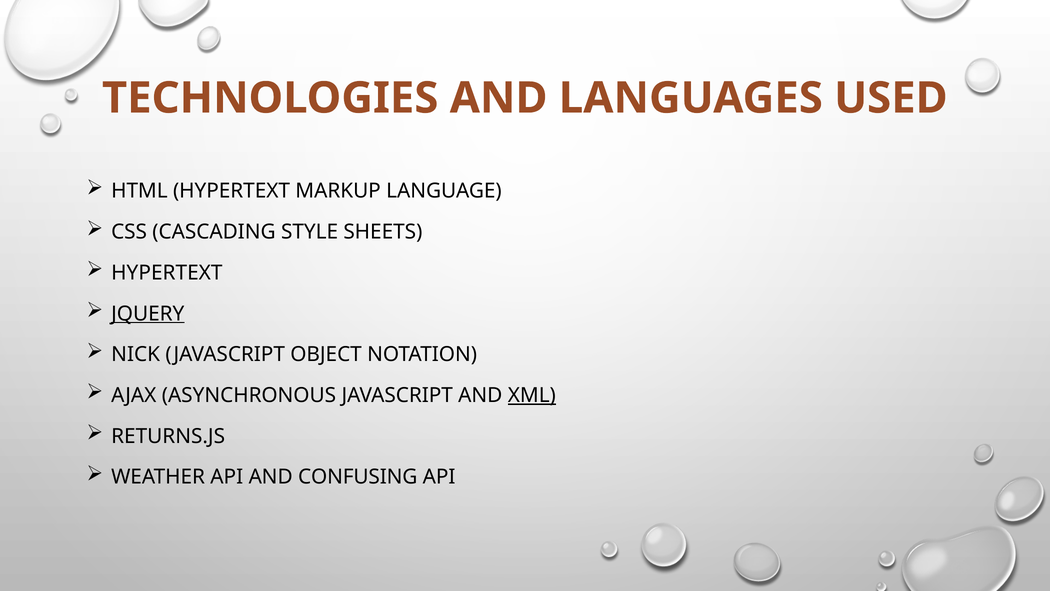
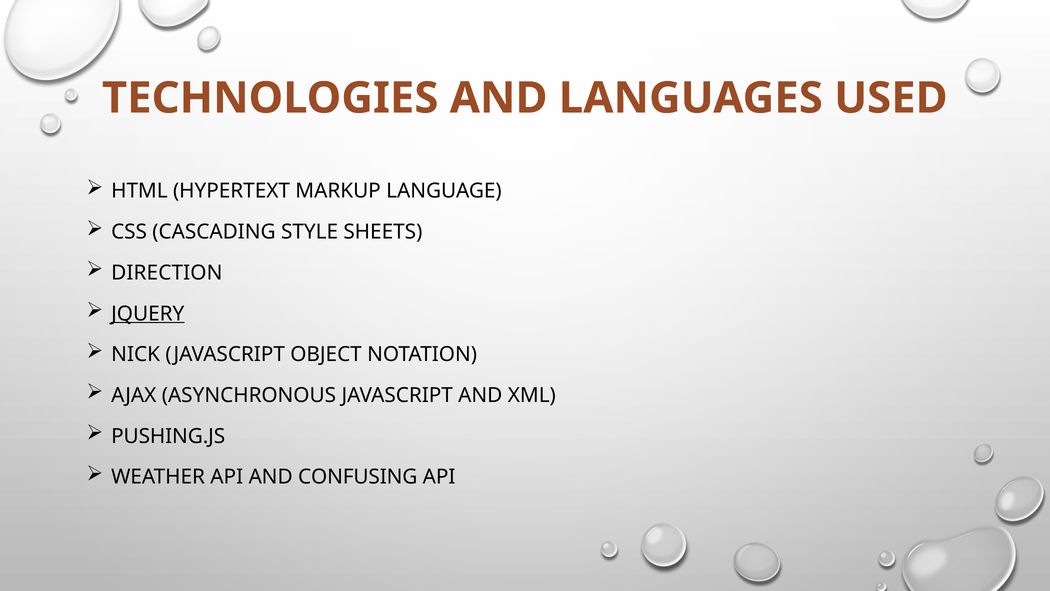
HYPERTEXT at (167, 273): HYPERTEXT -> DIRECTION
XML underline: present -> none
RETURNS.JS: RETURNS.JS -> PUSHING.JS
